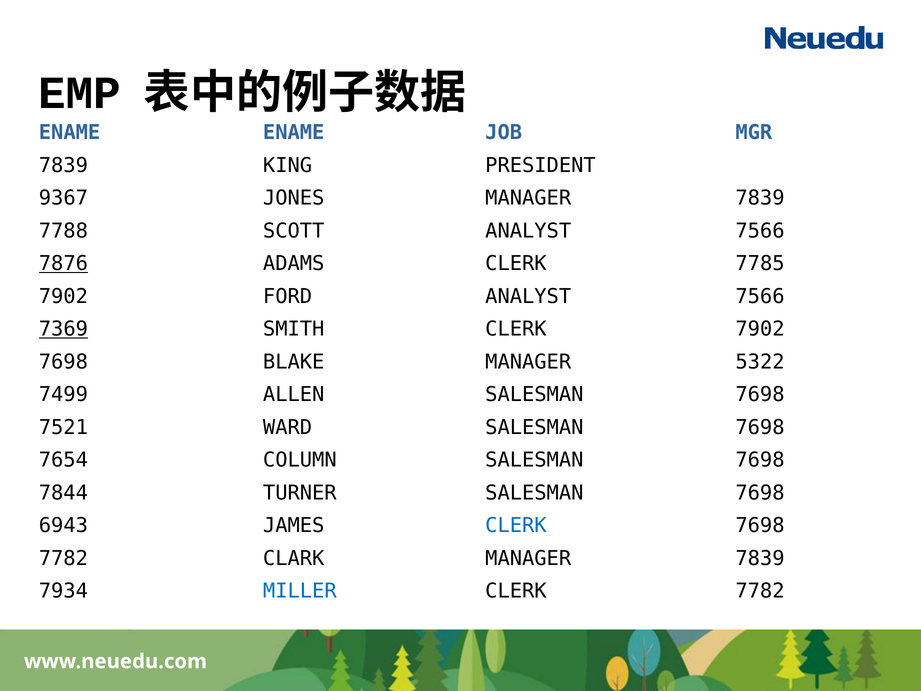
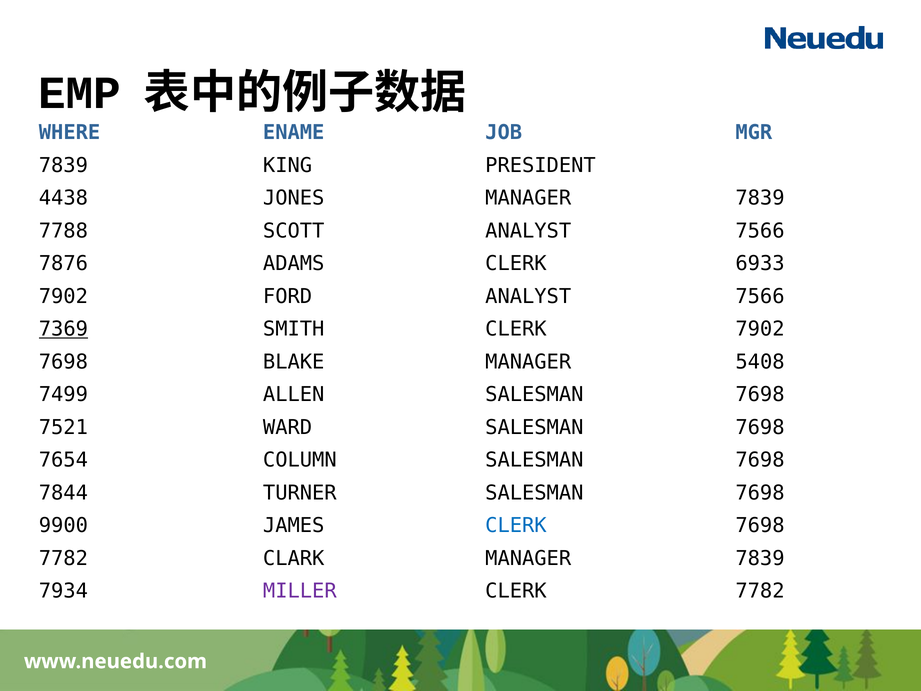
ENAME at (70, 133): ENAME -> WHERE
9367: 9367 -> 4438
7876 underline: present -> none
7785: 7785 -> 6933
5322: 5322 -> 5408
6943: 6943 -> 9900
MILLER colour: blue -> purple
